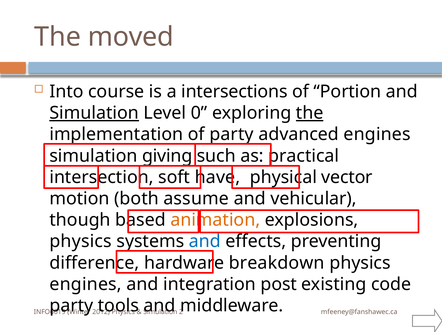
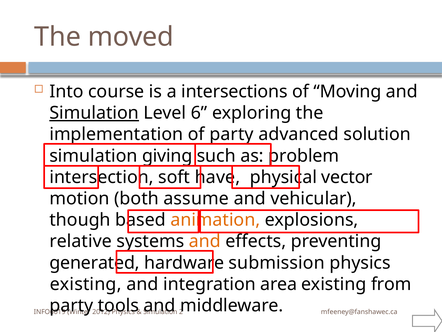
Portion: Portion -> Moving
0: 0 -> 6
the at (310, 113) underline: present -> none
advanced engines: engines -> solution
practical: practical -> problem
physics at (81, 241): physics -> relative
and at (205, 241) colour: blue -> orange
difference: difference -> generated
breakdown: breakdown -> submission
engines at (86, 284): engines -> existing
post: post -> area
code: code -> from
